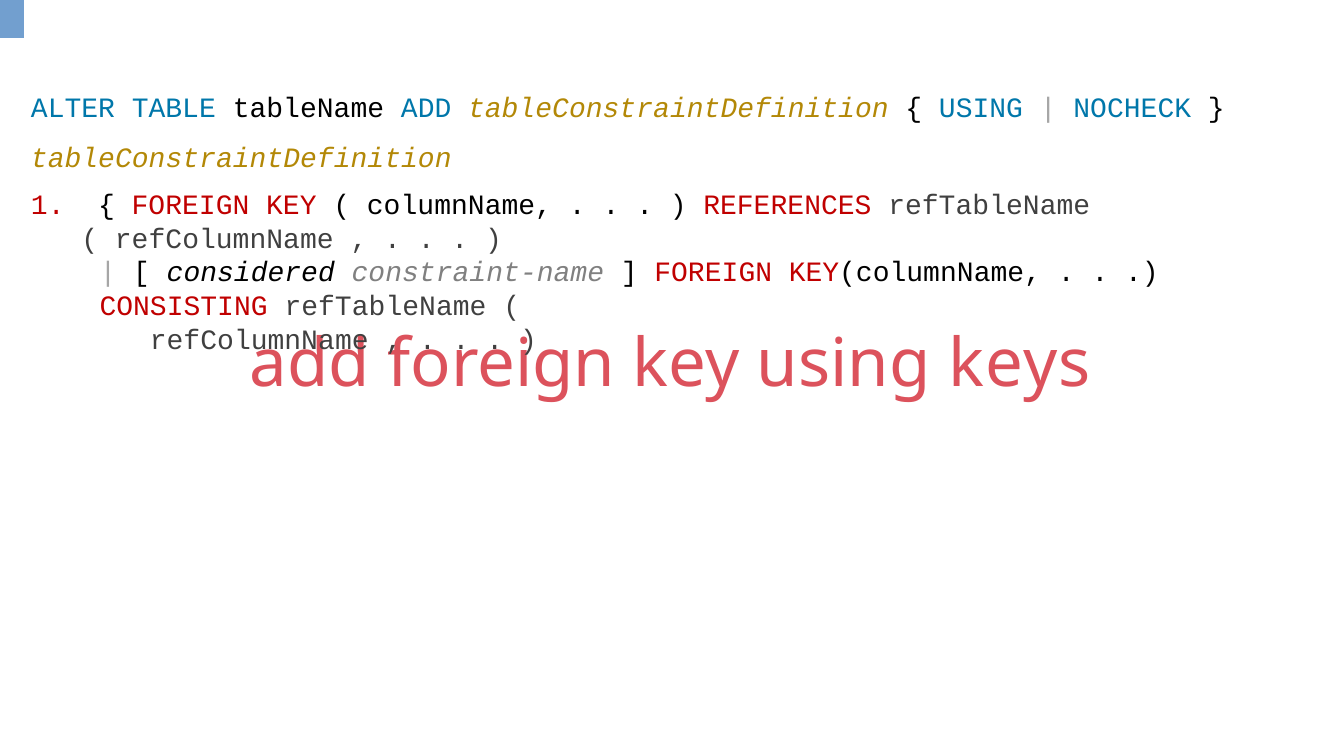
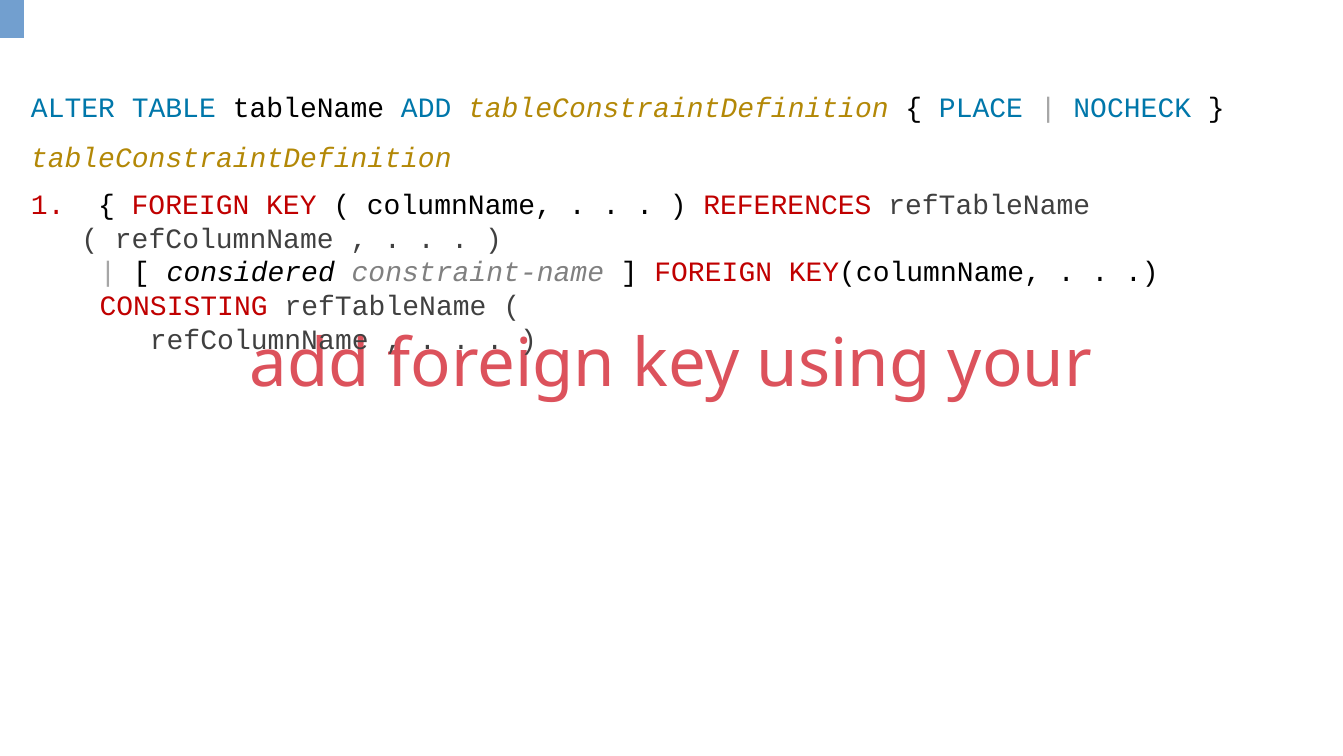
USING at (981, 108): USING -> PLACE
keys: keys -> your
